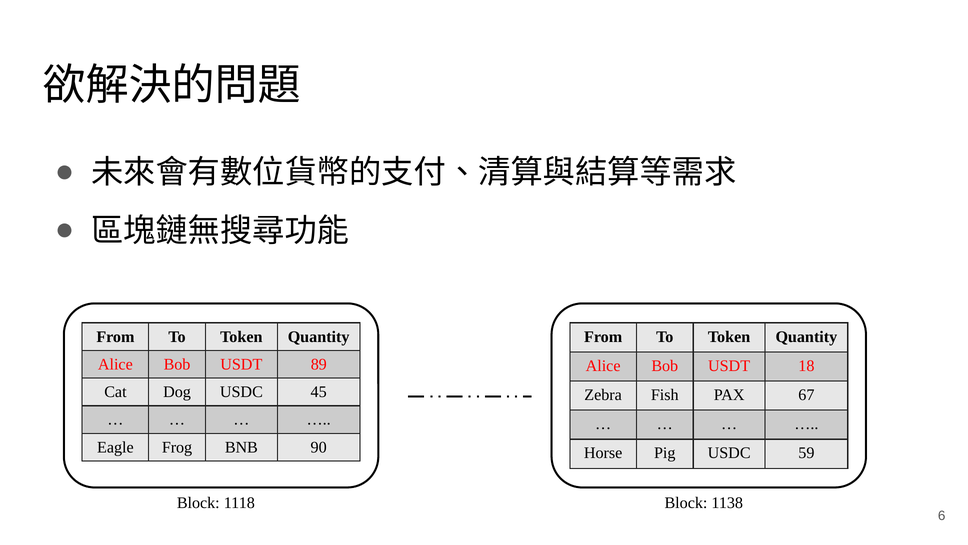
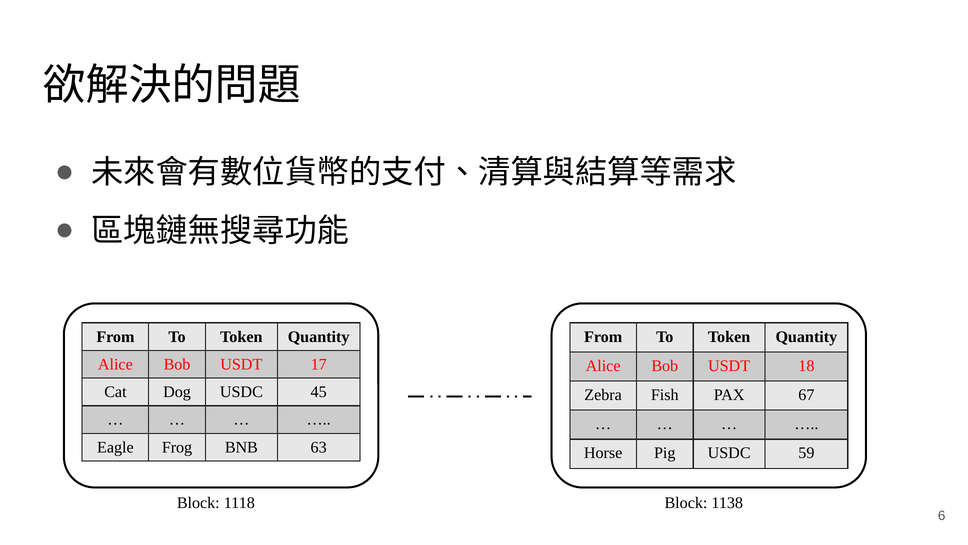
89: 89 -> 17
90: 90 -> 63
